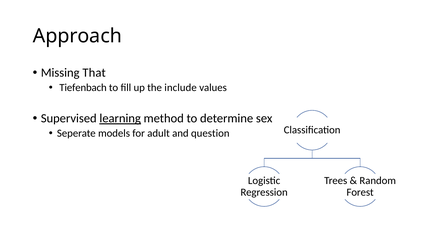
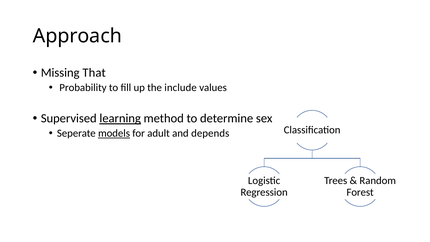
Tiefenbach: Tiefenbach -> Probability
models underline: none -> present
question: question -> depends
